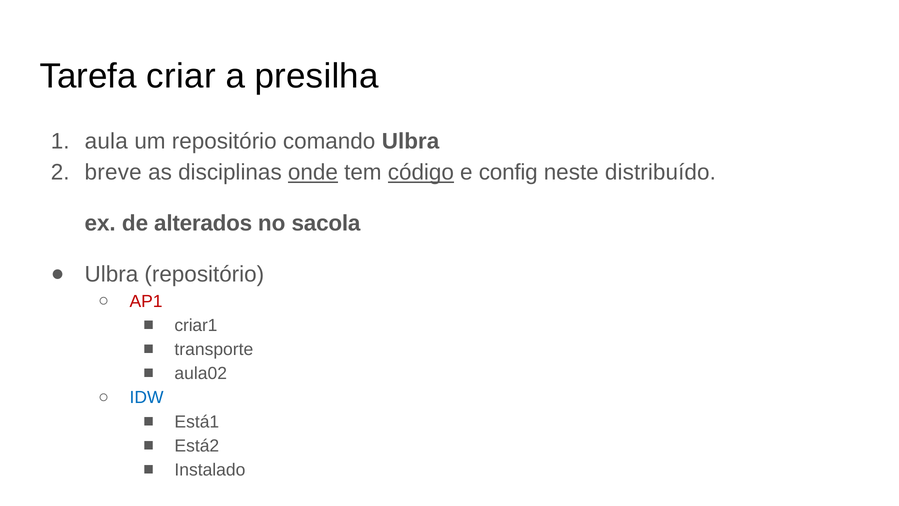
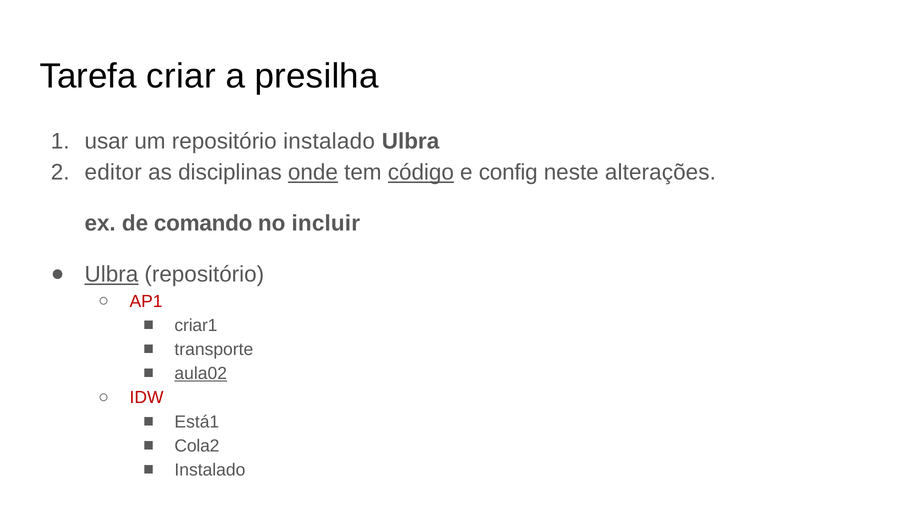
aula: aula -> usar
repositório comando: comando -> instalado
breve: breve -> editor
distribuído: distribuído -> alterações
alterados: alterados -> comando
sacola: sacola -> incluir
Ulbra at (111, 274) underline: none -> present
aula02 underline: none -> present
IDW colour: blue -> red
Está2: Está2 -> Cola2
